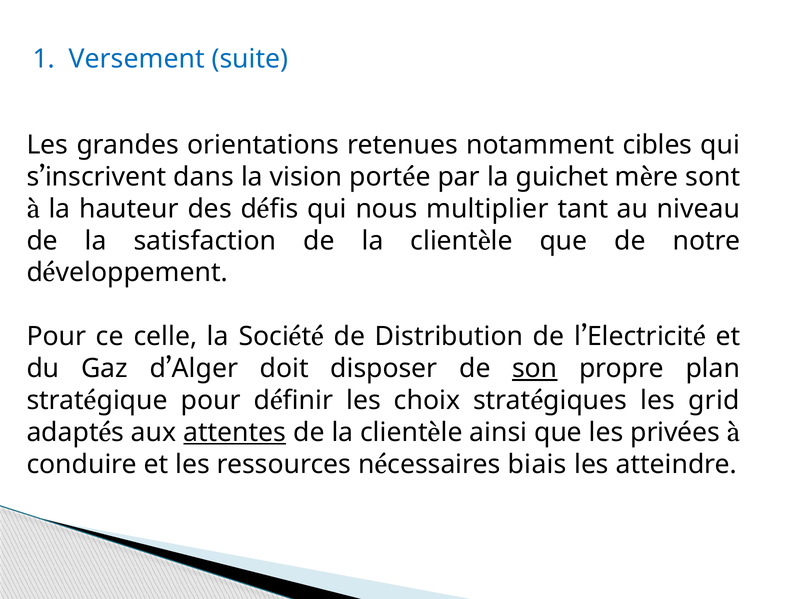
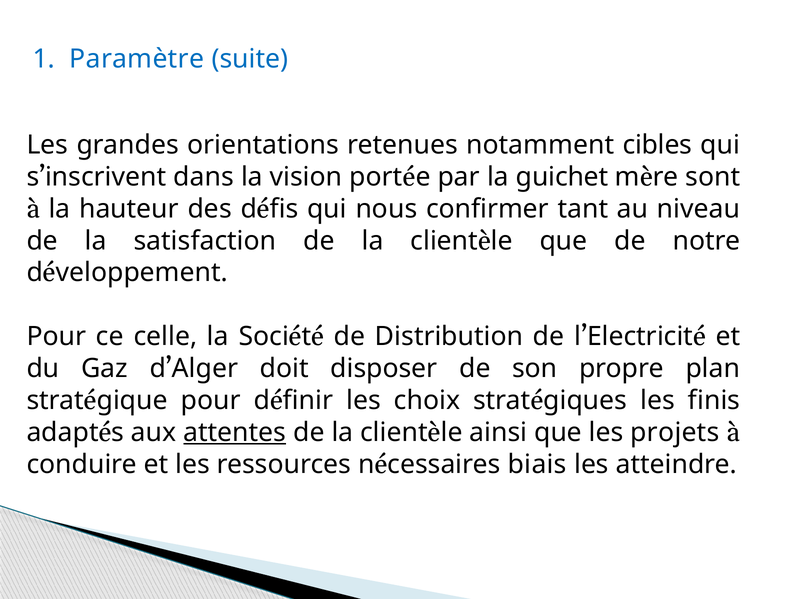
Versement: Versement -> Paramètre
multiplier: multiplier -> confirmer
son underline: present -> none
grid: grid -> finis
privées: privées -> projets
